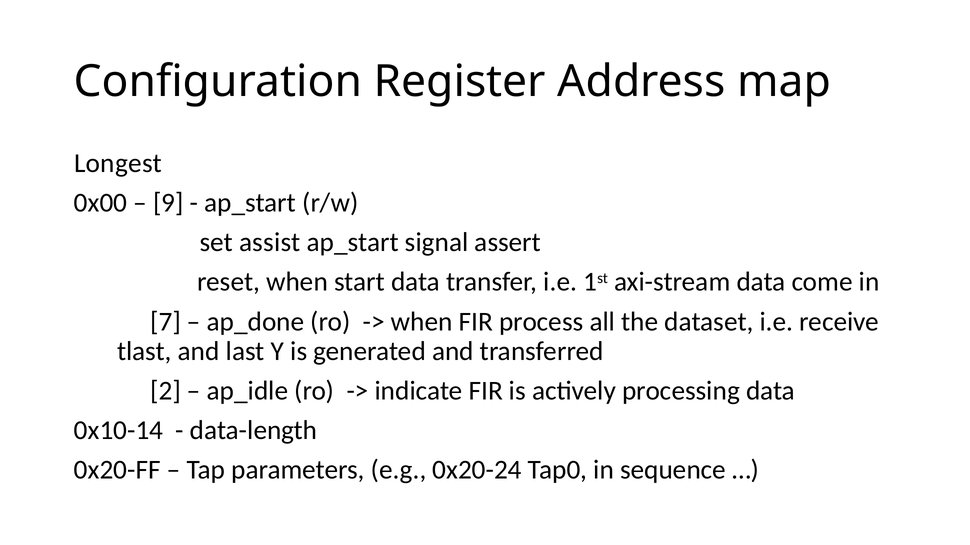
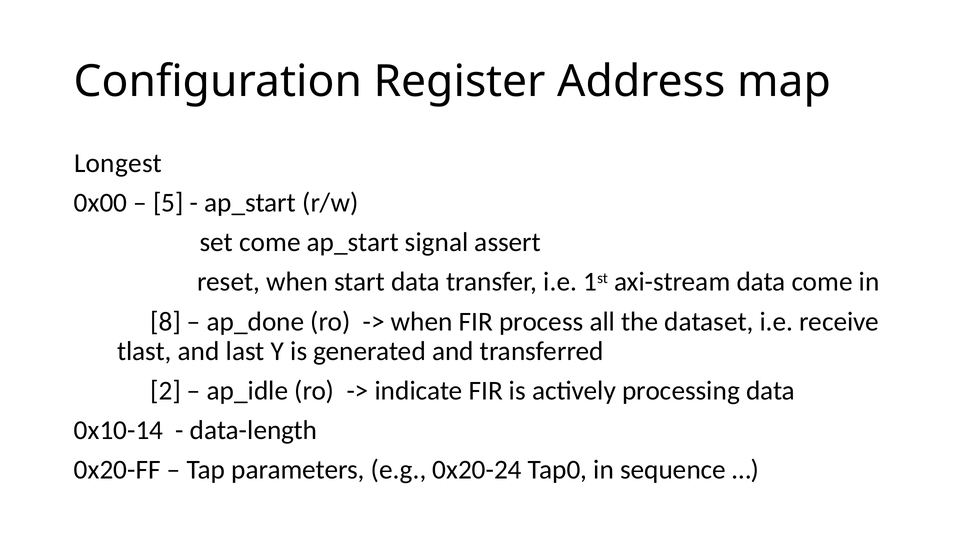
9: 9 -> 5
set assist: assist -> come
7: 7 -> 8
